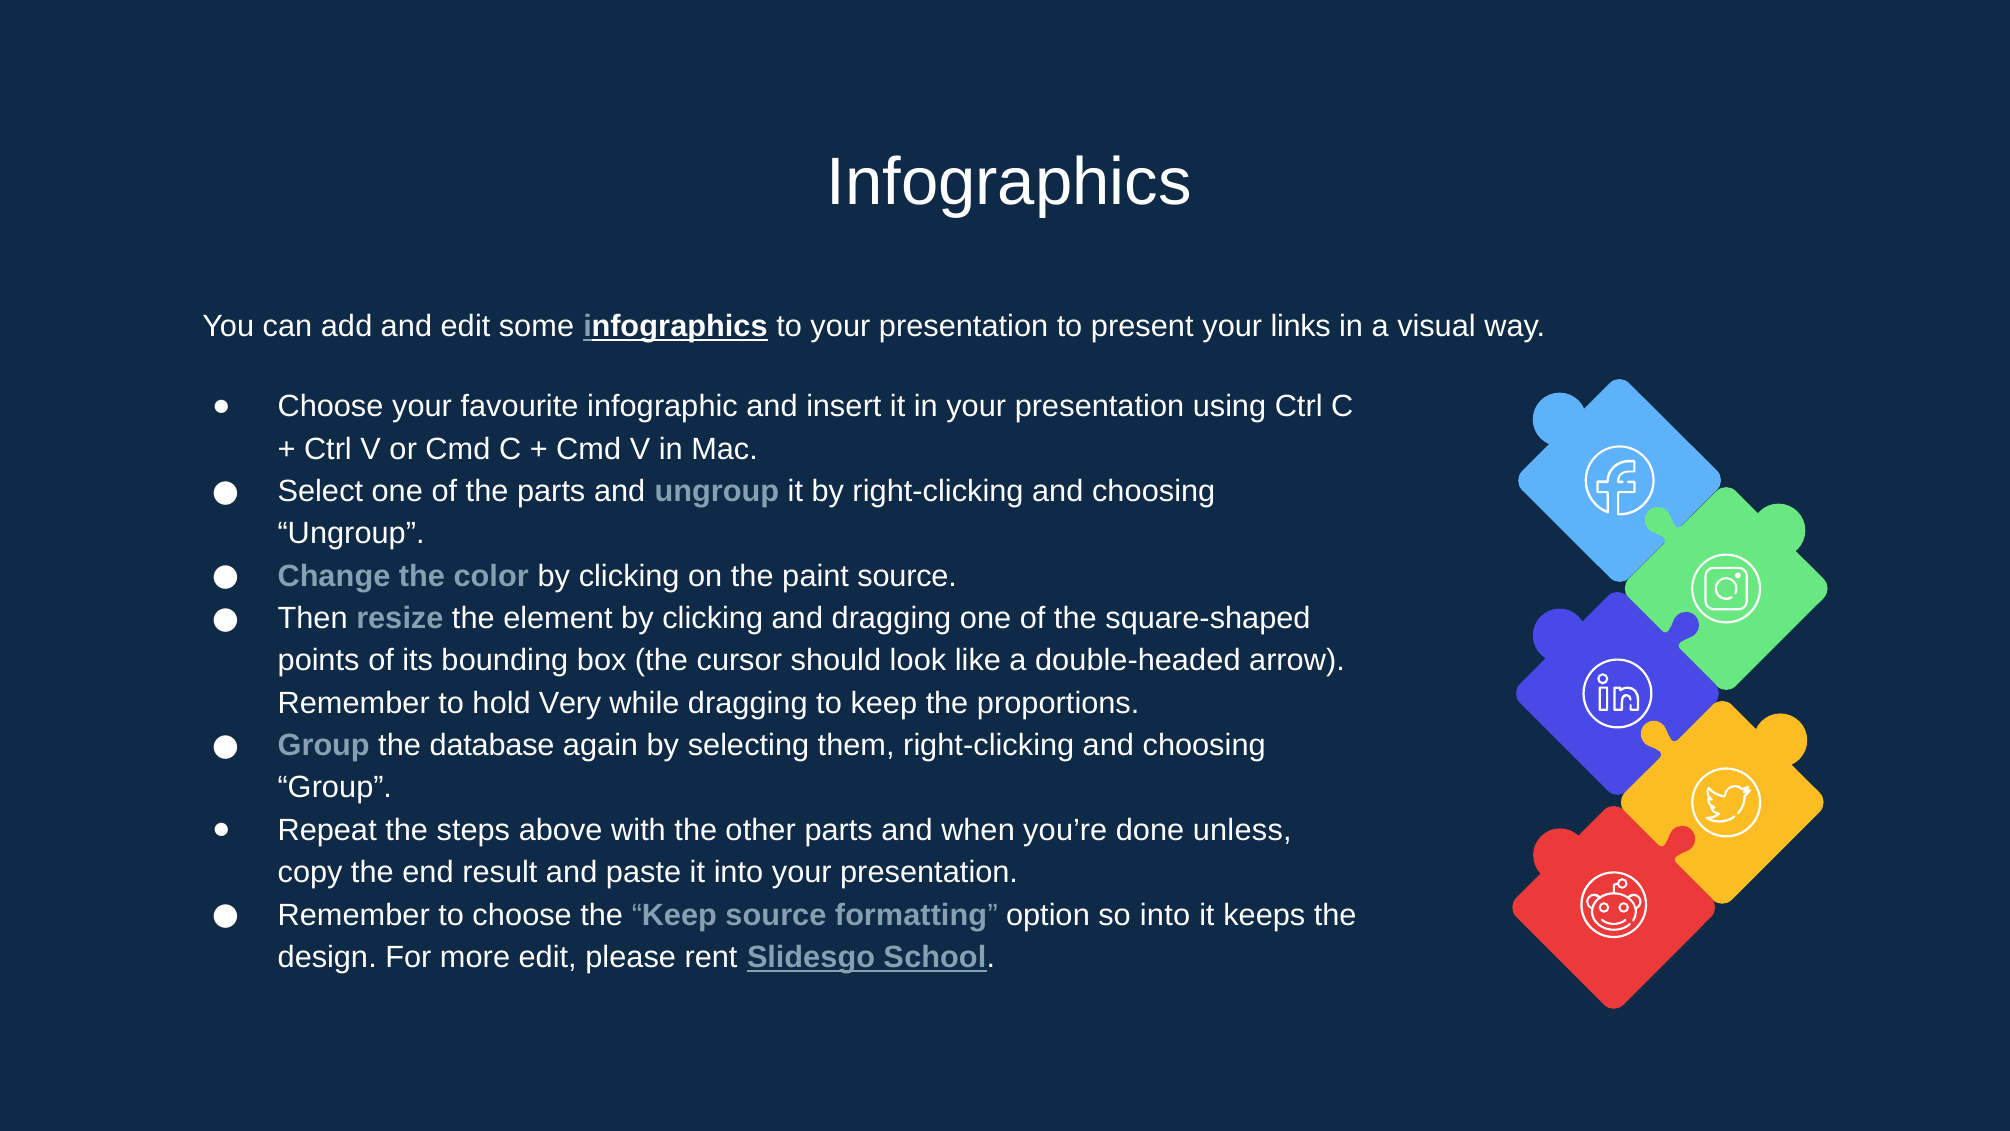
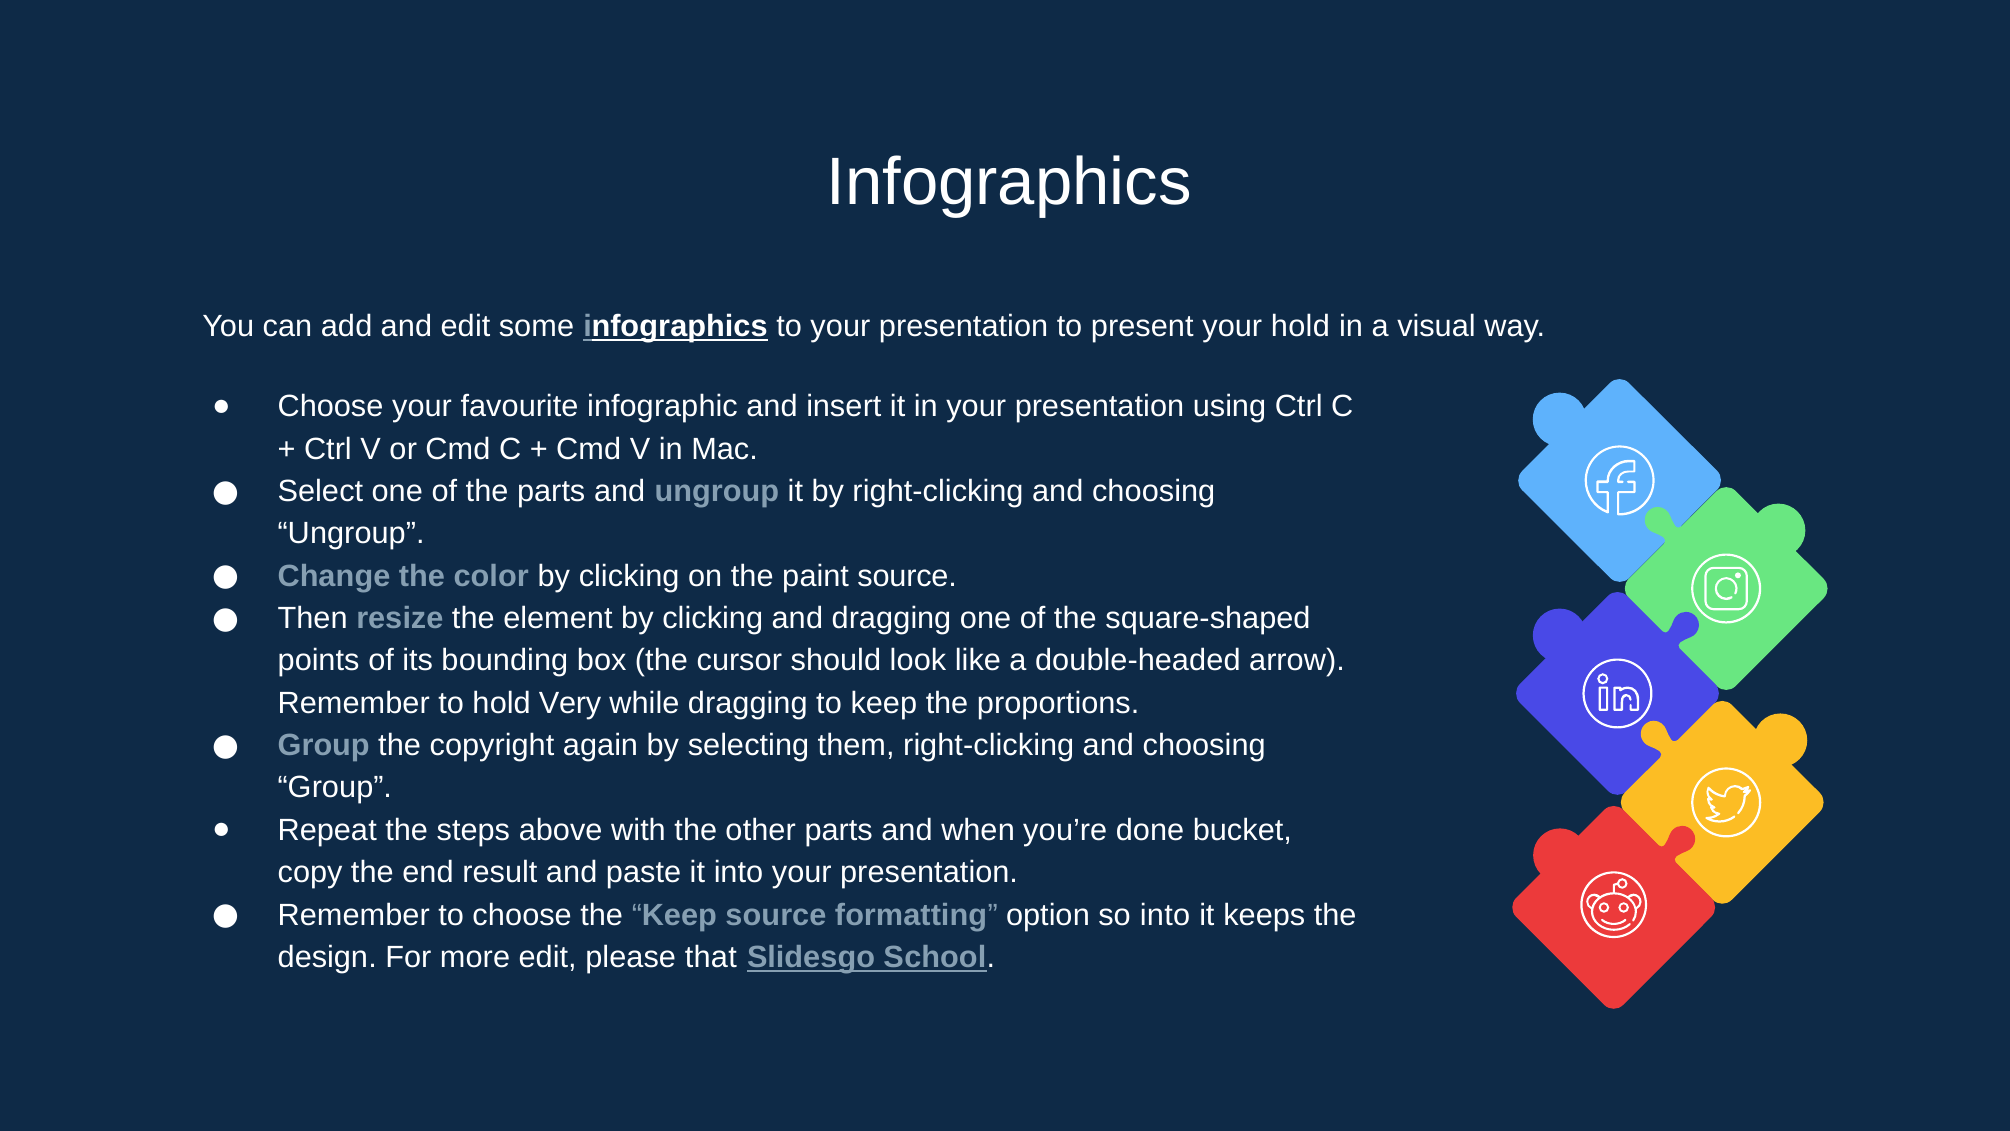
your links: links -> hold
database: database -> copyright
unless: unless -> bucket
rent: rent -> that
